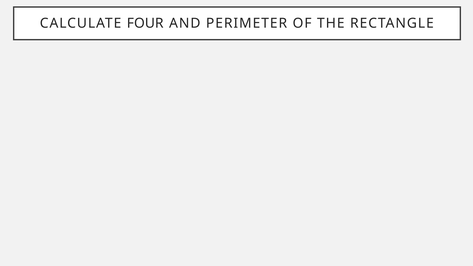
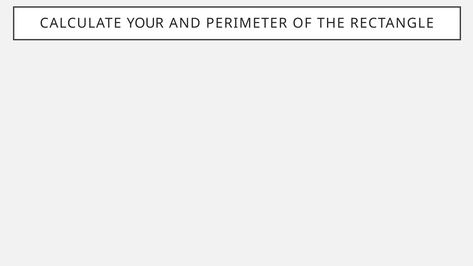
FOUR: FOUR -> YOUR
